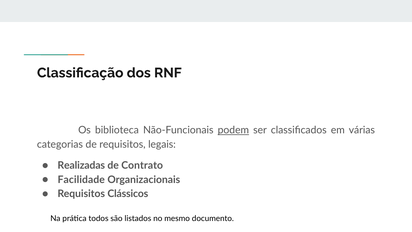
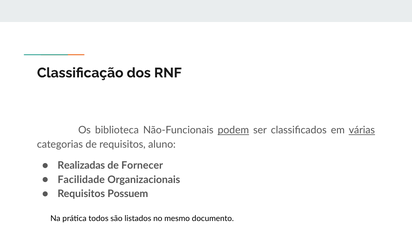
várias underline: none -> present
legais: legais -> aluno
Contrato: Contrato -> Fornecer
Clássicos: Clássicos -> Possuem
